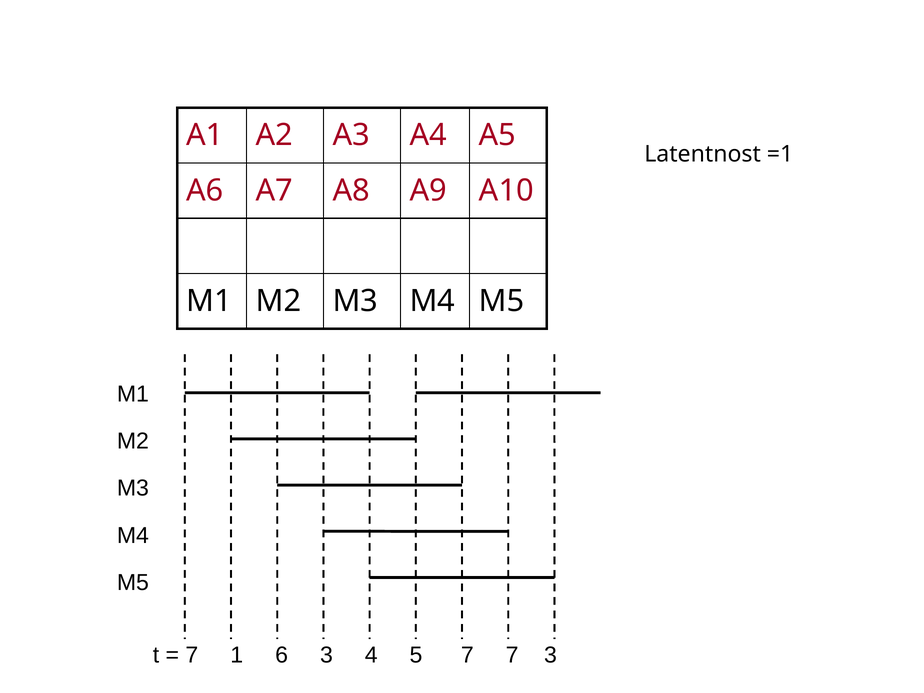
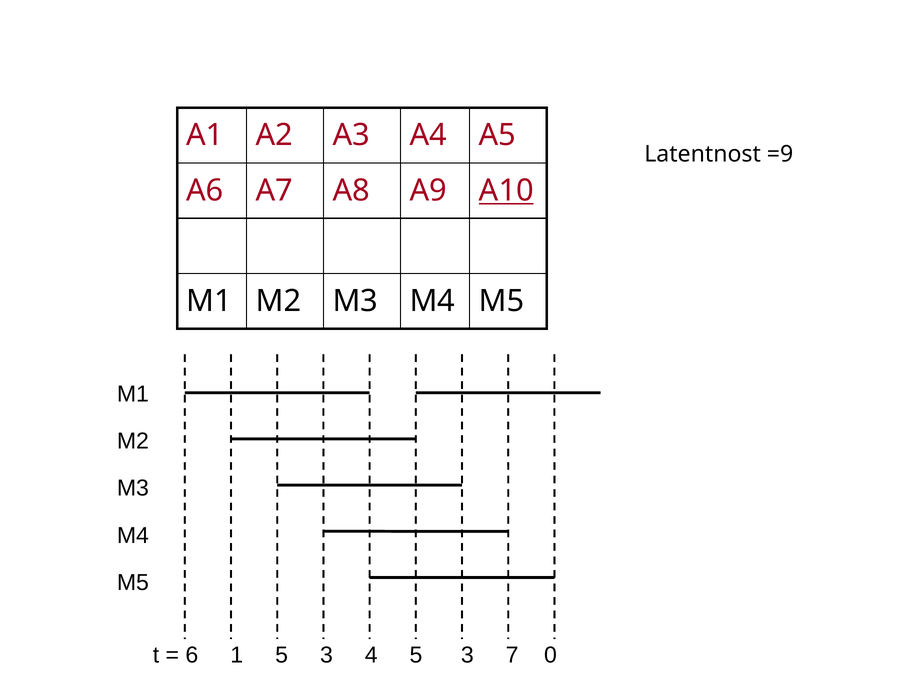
=1: =1 -> =9
A10 underline: none -> present
7 at (192, 655): 7 -> 6
1 6: 6 -> 5
4 5 7: 7 -> 3
7 3: 3 -> 0
